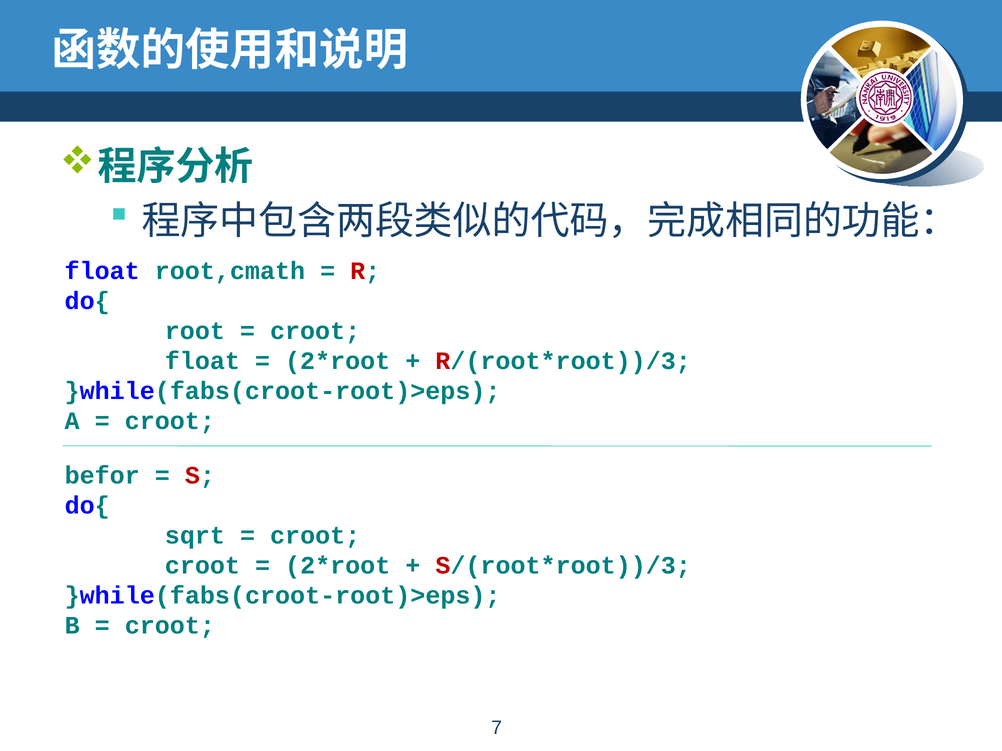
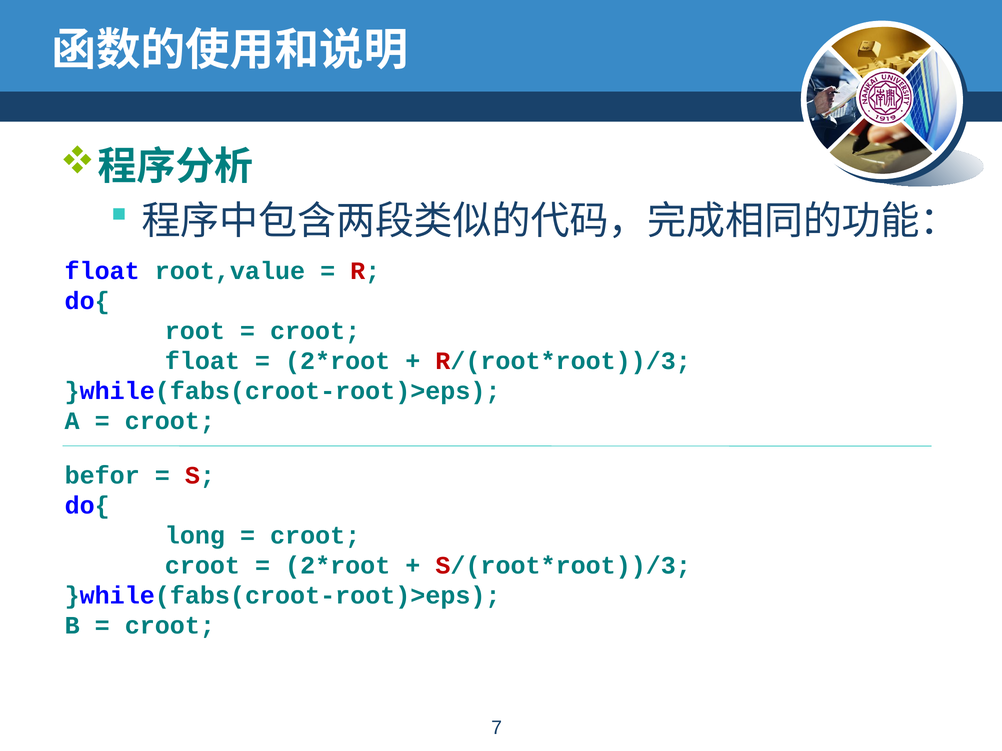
root,cmath: root,cmath -> root,value
sqrt: sqrt -> long
